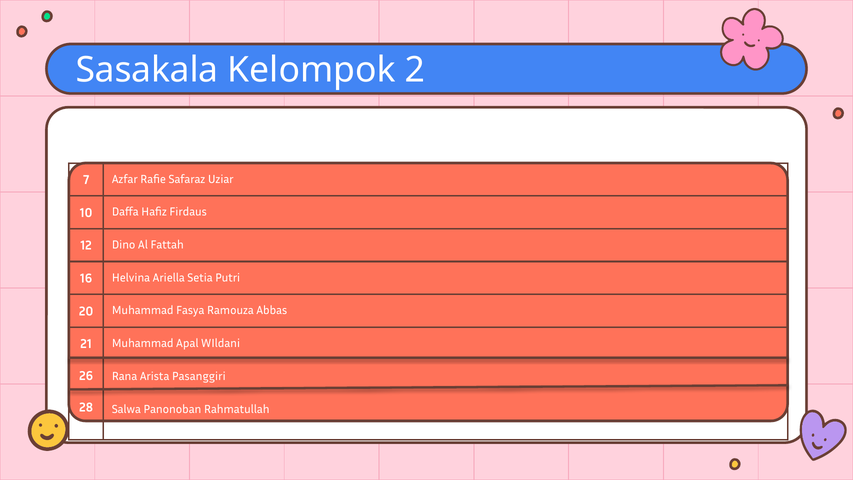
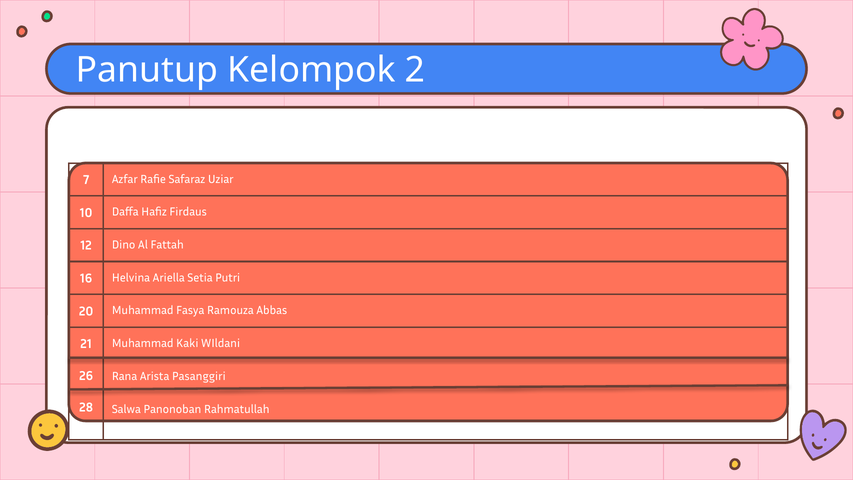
Sasakala: Sasakala -> Panutup
Apal: Apal -> Kaki
